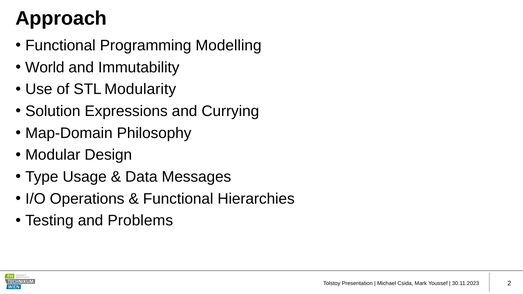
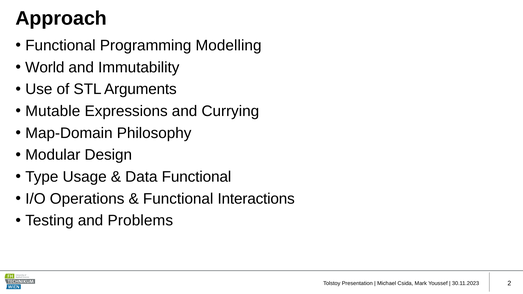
Modularity: Modularity -> Arguments
Solution: Solution -> Mutable
Data Messages: Messages -> Functional
Hierarchies: Hierarchies -> Interactions
